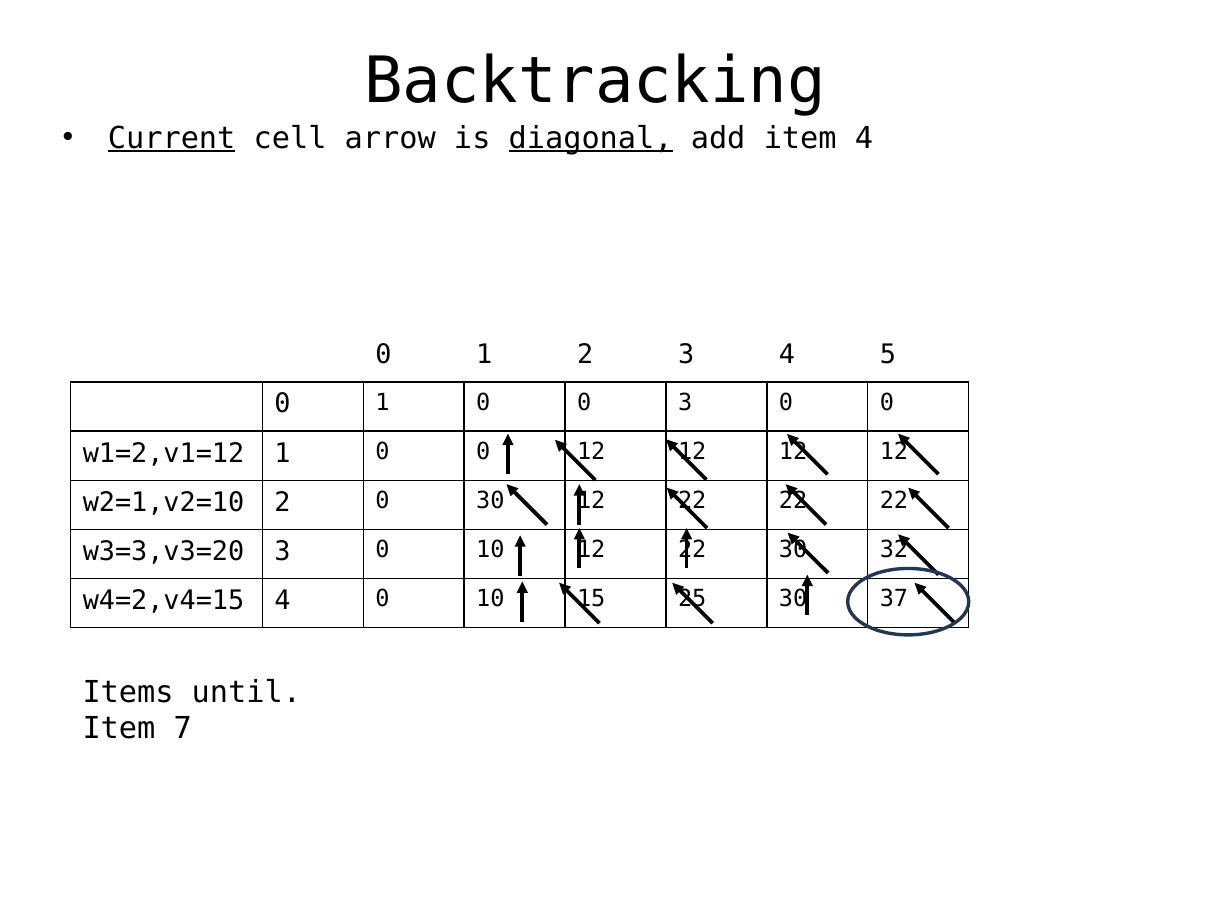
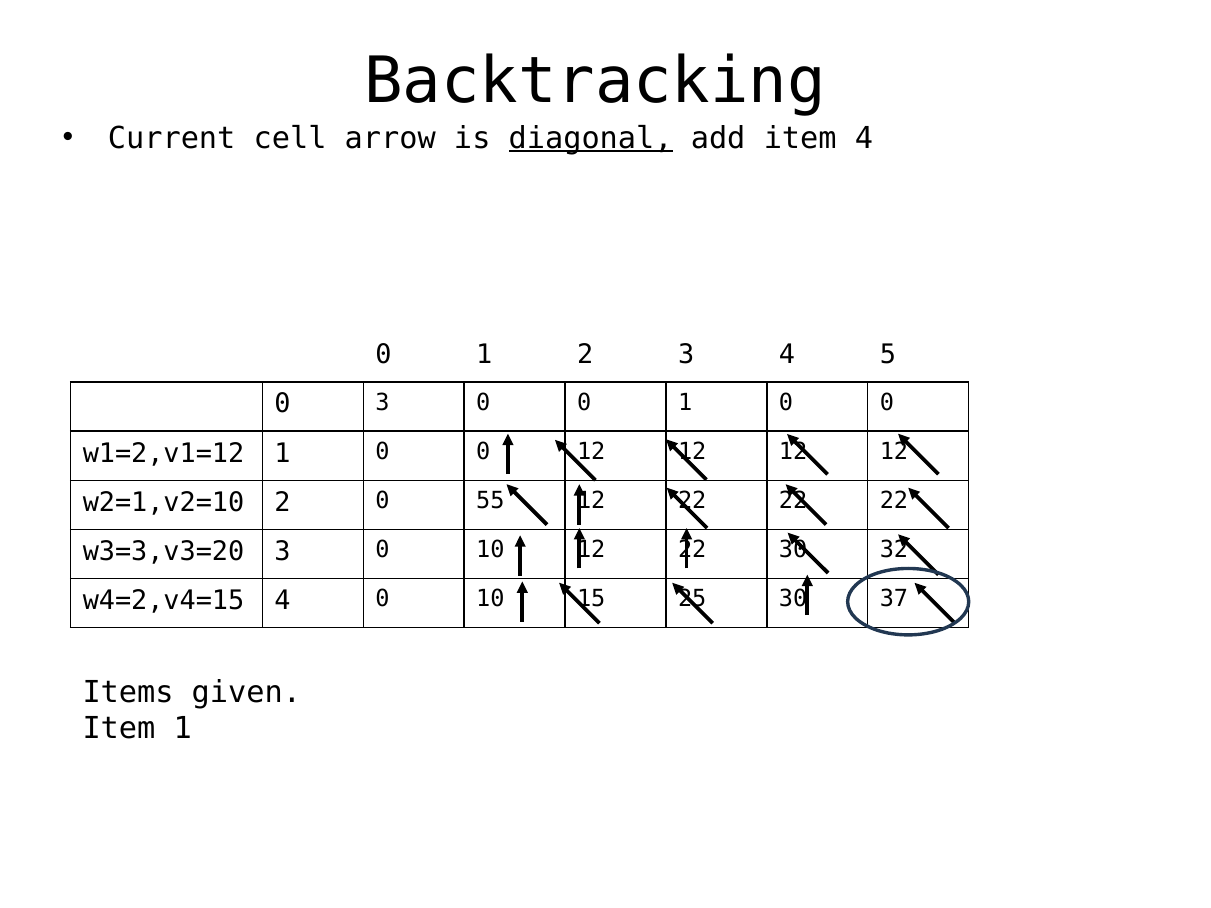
Current underline: present -> none
1 at (382, 402): 1 -> 3
0 0 3: 3 -> 1
0 30: 30 -> 55
until: until -> given
Item 7: 7 -> 1
